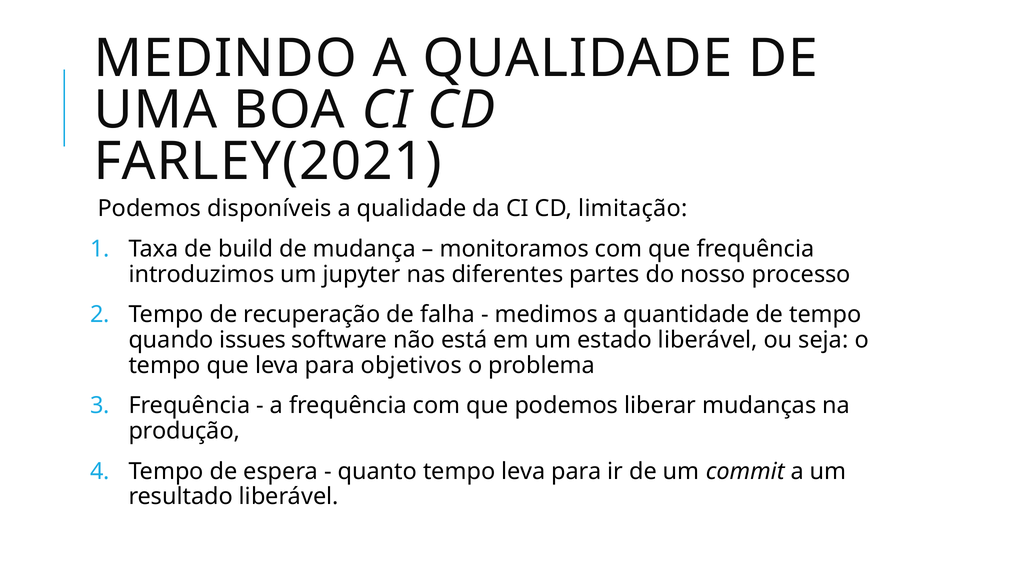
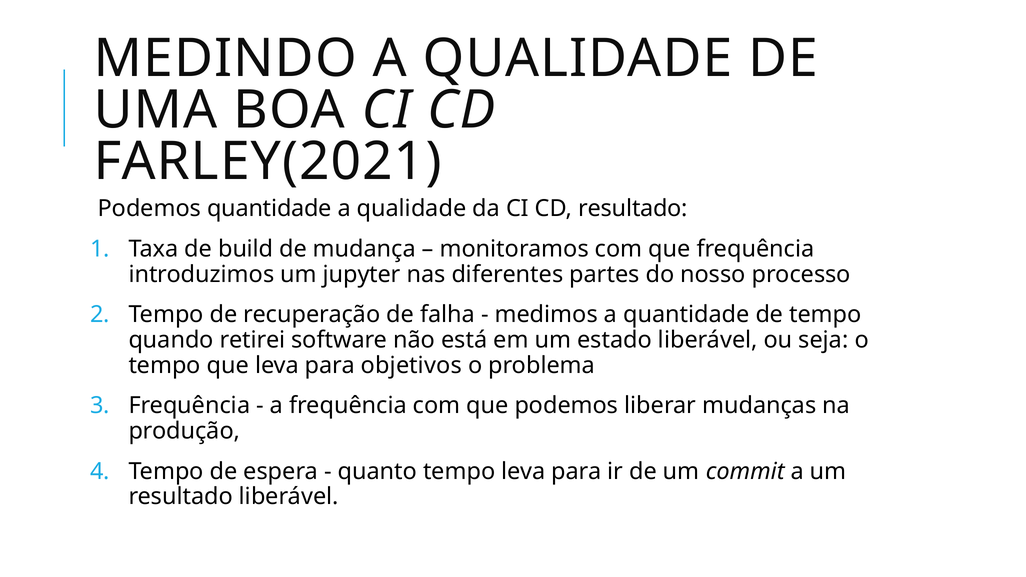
Podemos disponíveis: disponíveis -> quantidade
CD limitação: limitação -> resultado
issues: issues -> retirei
